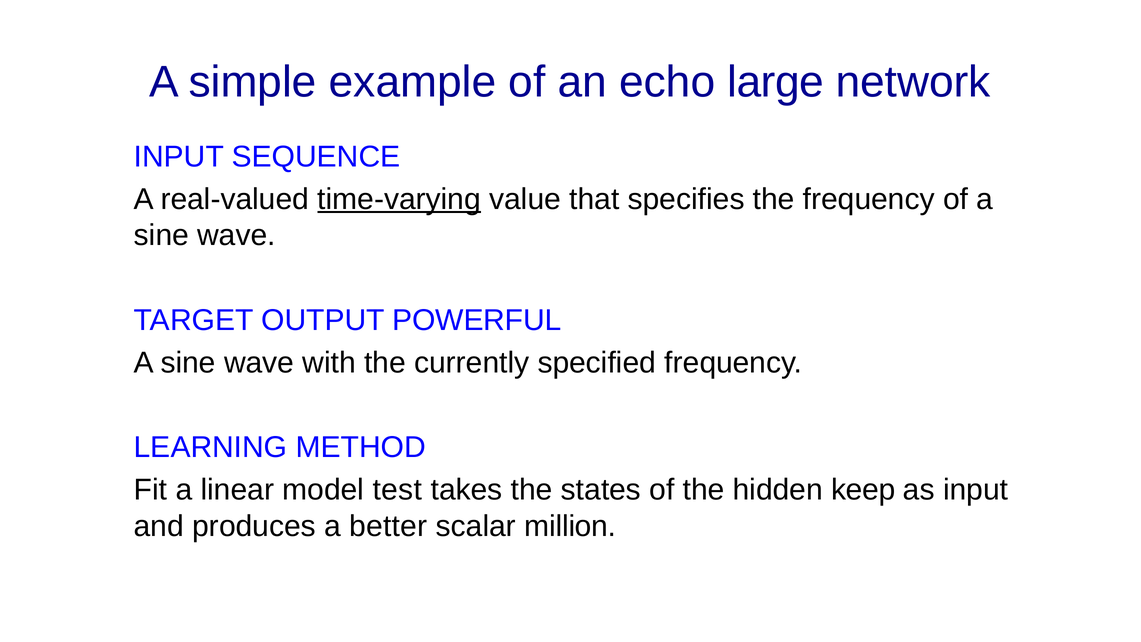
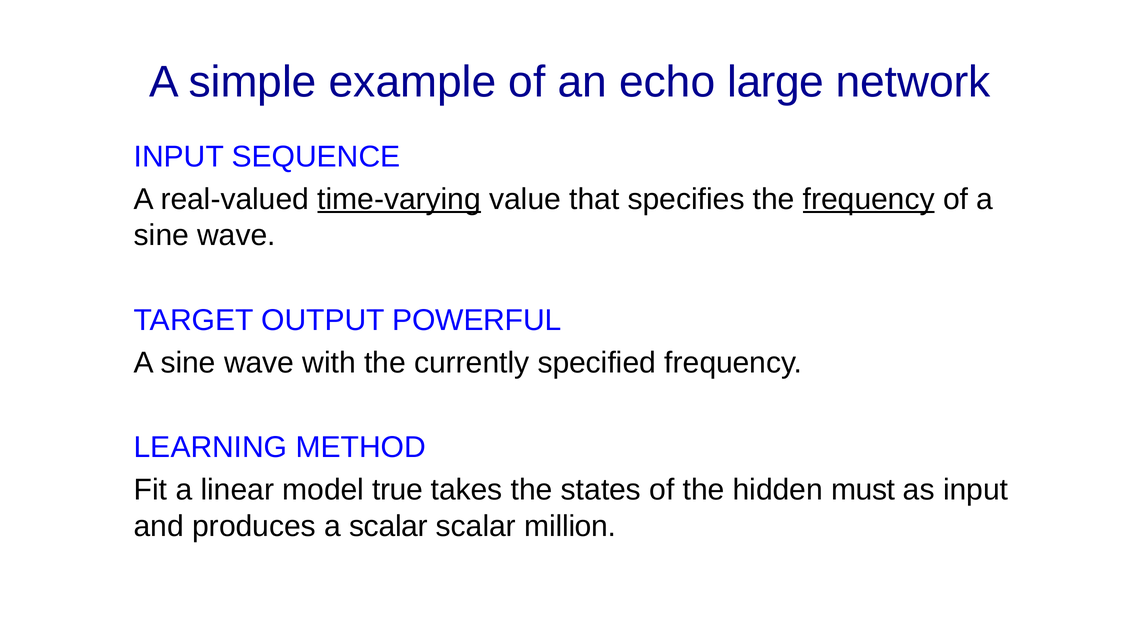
frequency at (869, 199) underline: none -> present
test: test -> true
keep: keep -> must
a better: better -> scalar
